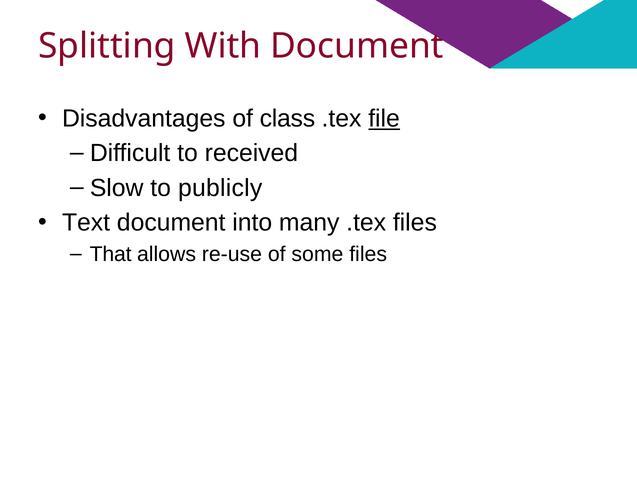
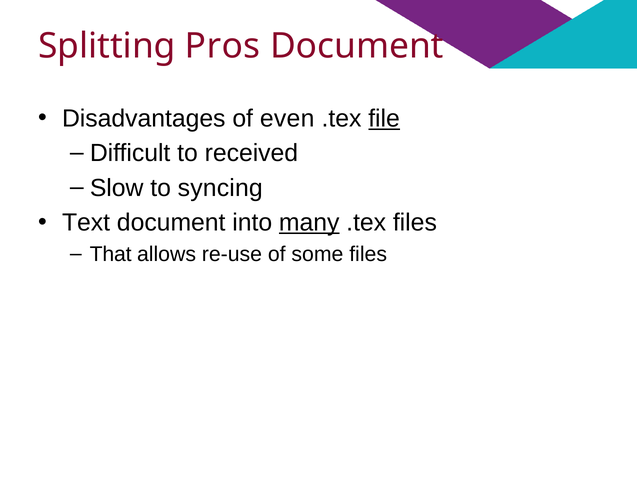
With: With -> Pros
class: class -> even
publicly: publicly -> syncing
many underline: none -> present
